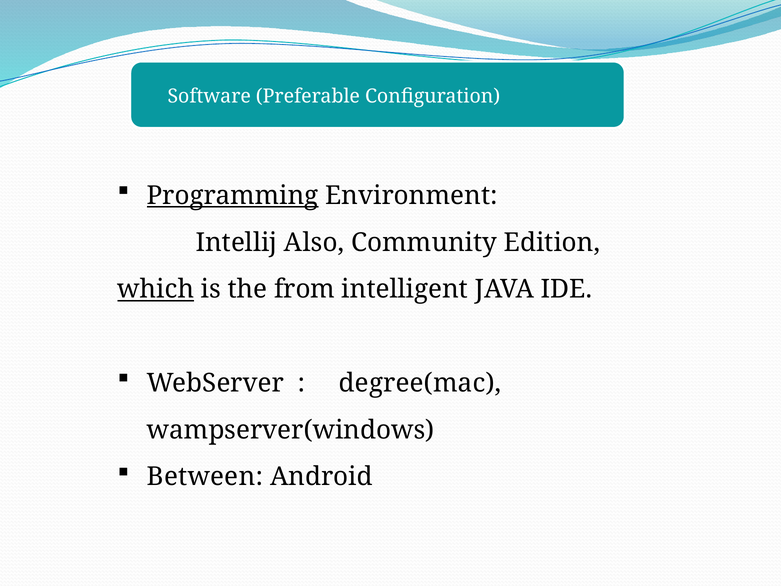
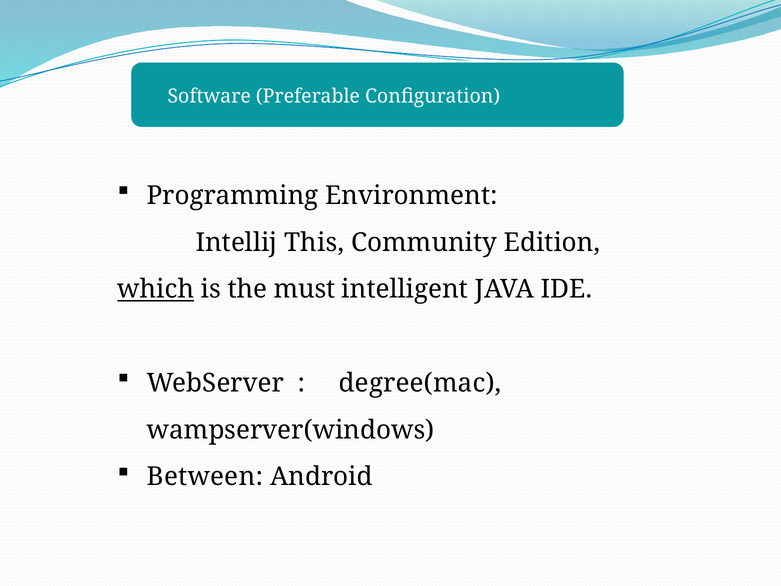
Programming underline: present -> none
Also: Also -> This
from: from -> must
